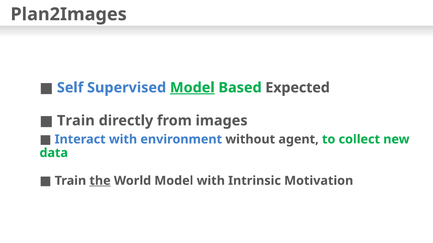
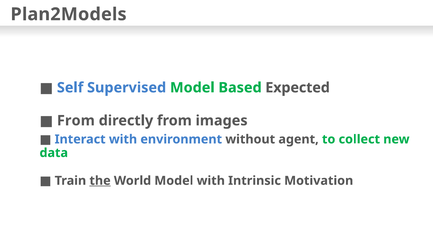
Plan2Images: Plan2Images -> Plan2Models
Model at (192, 88) underline: present -> none
Train at (76, 121): Train -> From
